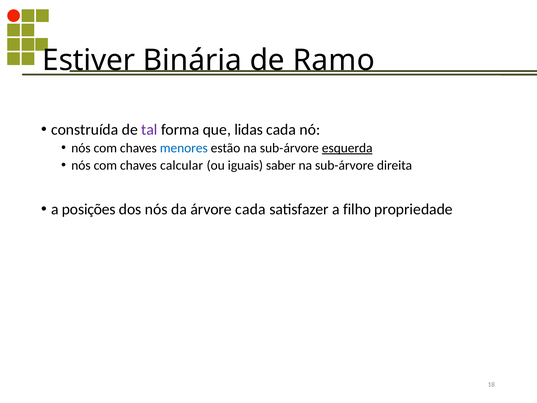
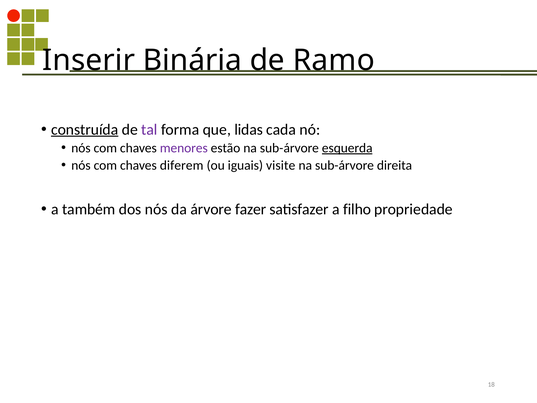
Estiver: Estiver -> Inserir
construída underline: none -> present
menores colour: blue -> purple
calcular: calcular -> diferem
saber: saber -> visite
posições: posições -> também
árvore cada: cada -> fazer
